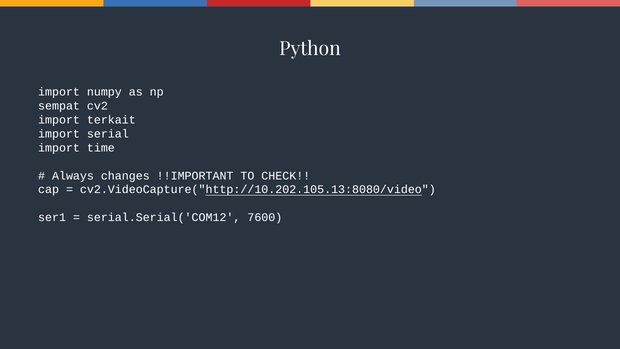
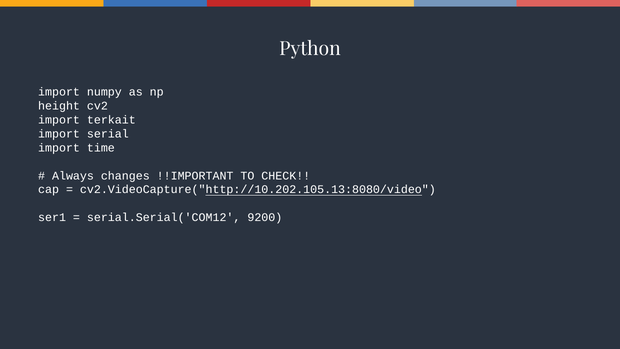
sempat: sempat -> height
7600: 7600 -> 9200
